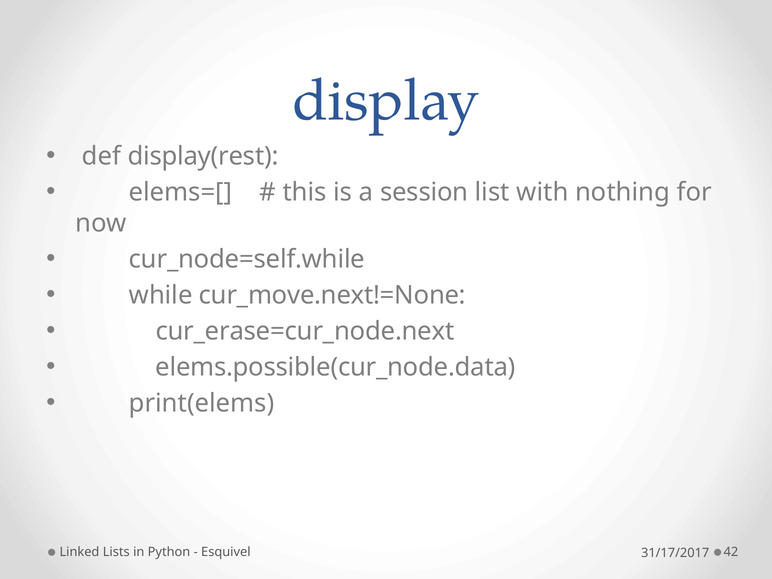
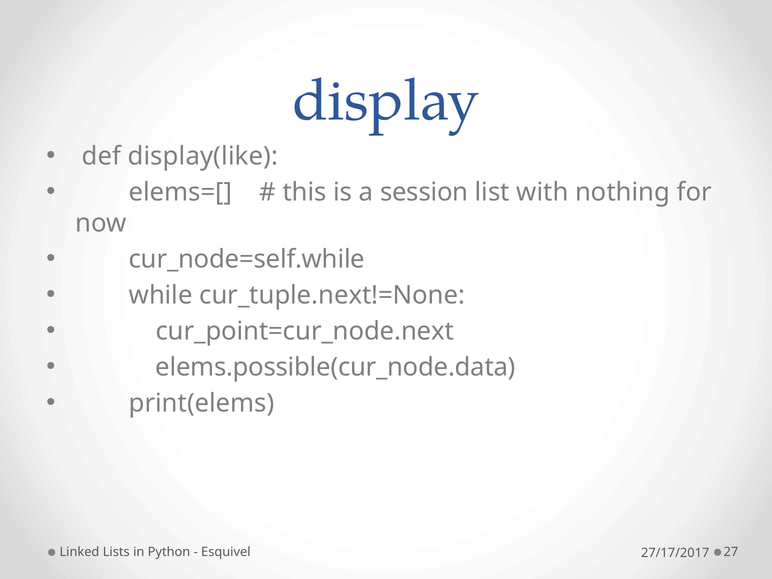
display(rest: display(rest -> display(like
cur_move.next!=None: cur_move.next!=None -> cur_tuple.next!=None
cur_erase=cur_node.next: cur_erase=cur_node.next -> cur_point=cur_node.next
42: 42 -> 27
31/17/2017: 31/17/2017 -> 27/17/2017
